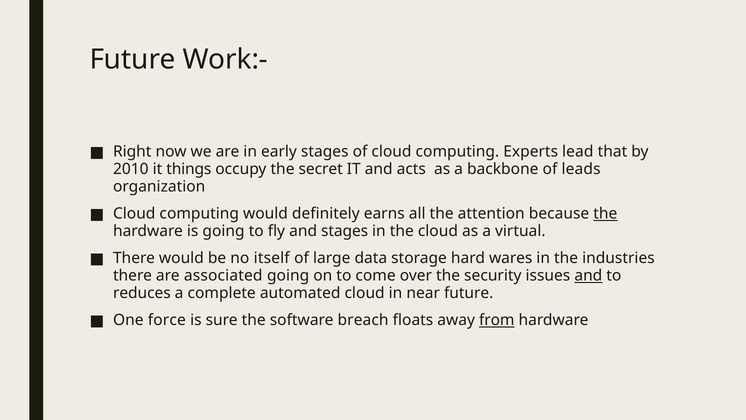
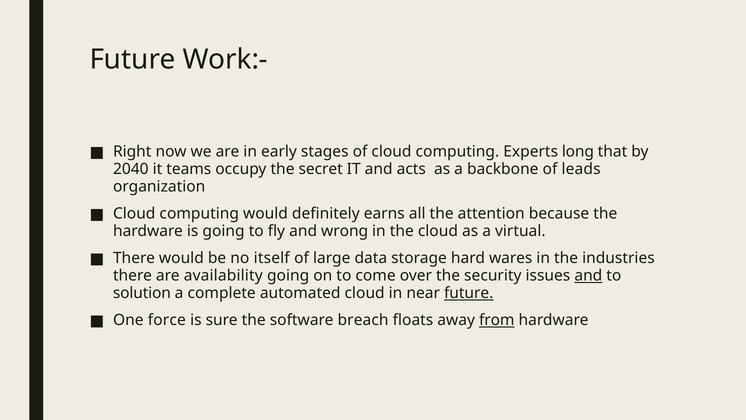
lead: lead -> long
2010: 2010 -> 2040
things: things -> teams
the at (605, 214) underline: present -> none
and stages: stages -> wrong
associated: associated -> availability
reduces: reduces -> solution
future at (469, 293) underline: none -> present
